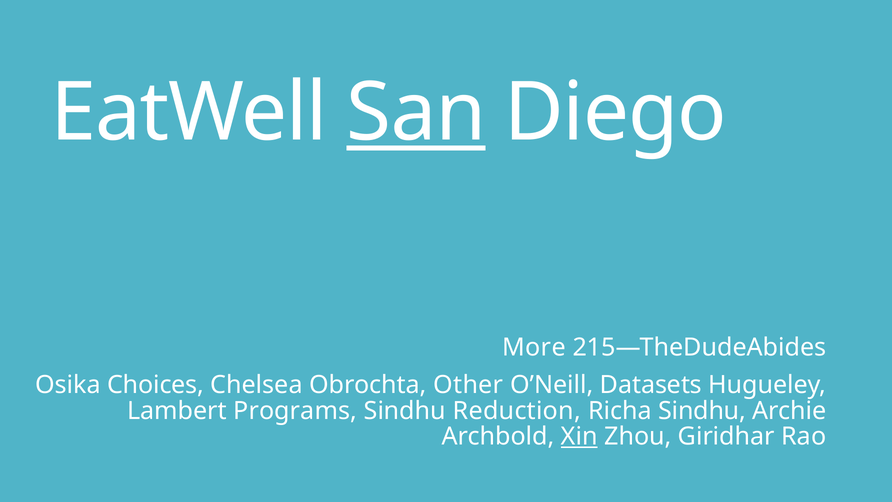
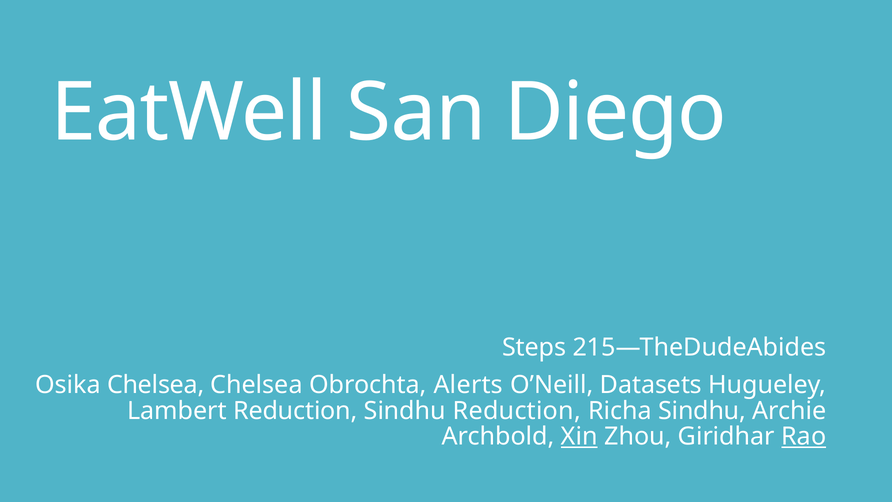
San underline: present -> none
More: More -> Steps
Osika Choices: Choices -> Chelsea
Other: Other -> Alerts
Lambert Programs: Programs -> Reduction
Rao underline: none -> present
